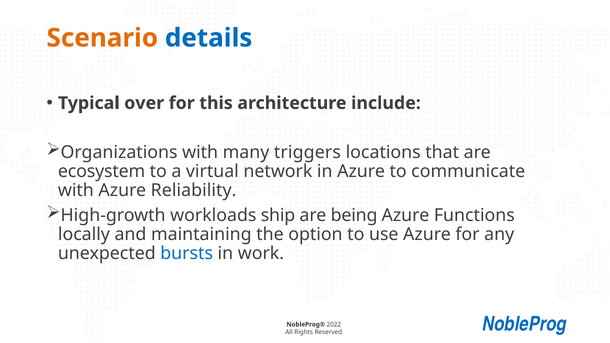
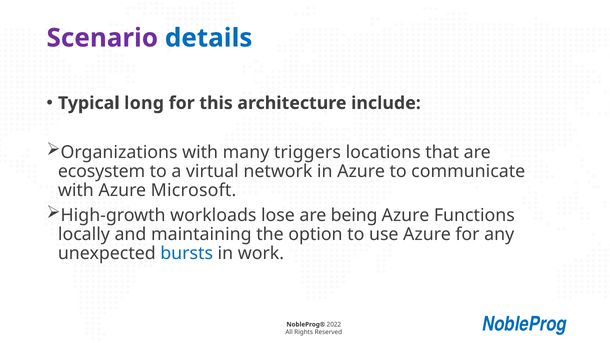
Scenario colour: orange -> purple
over: over -> long
Reliability: Reliability -> Microsoft
ship: ship -> lose
